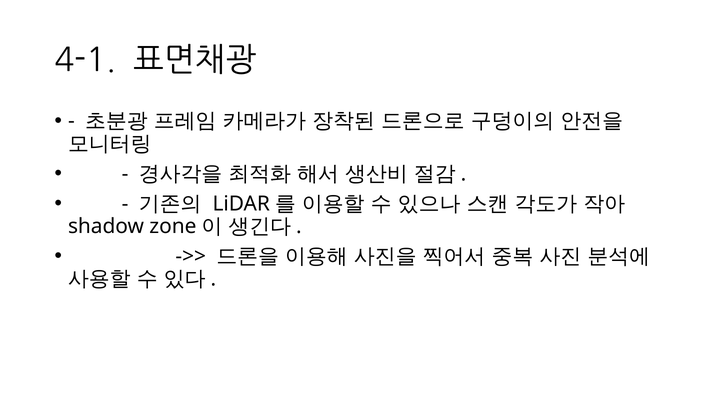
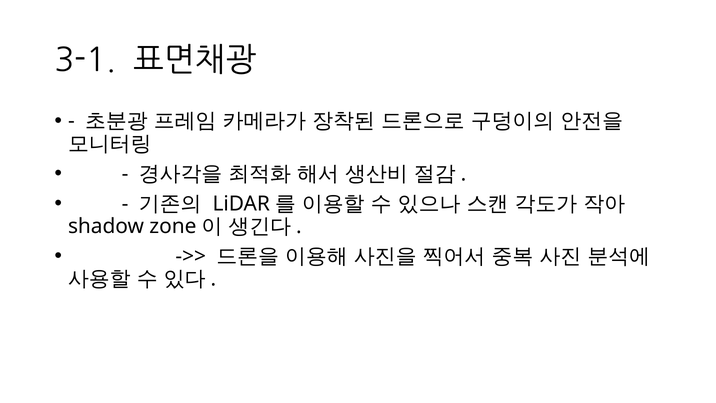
4-1: 4-1 -> 3-1
